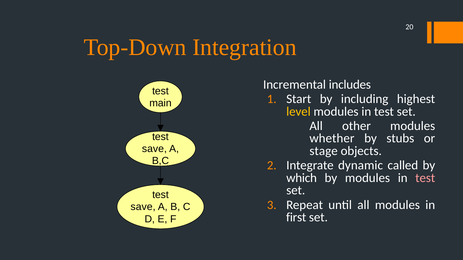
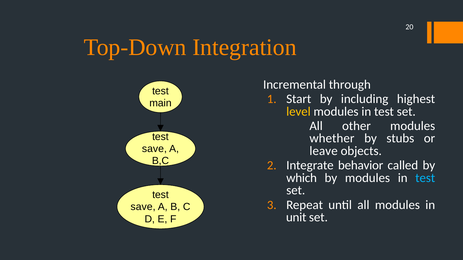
includes: includes -> through
stage: stage -> leave
dynamic: dynamic -> behavior
test at (425, 178) colour: pink -> light blue
first: first -> unit
